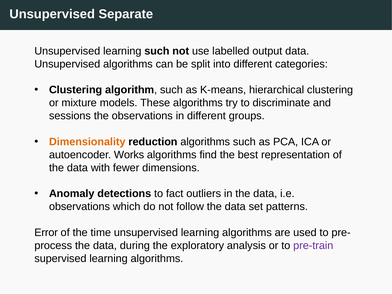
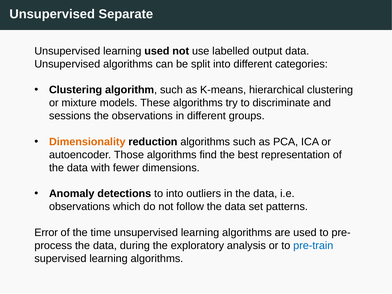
learning such: such -> used
Works: Works -> Those
to fact: fact -> into
pre-train colour: purple -> blue
